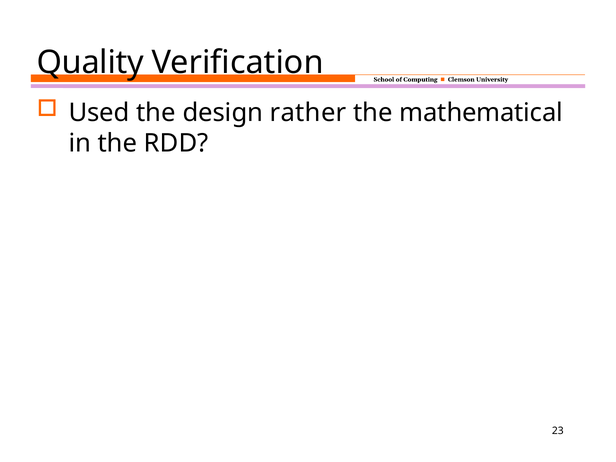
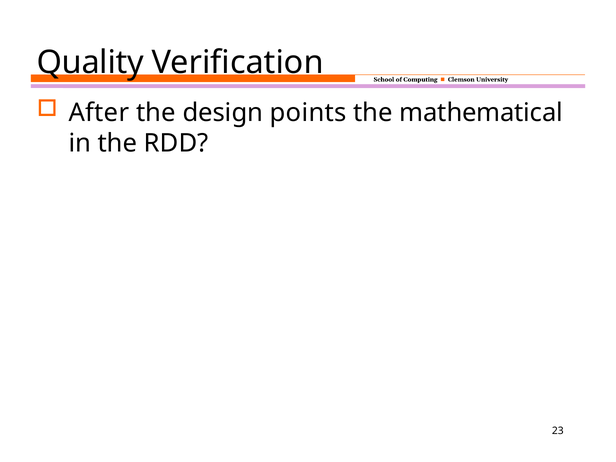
Used: Used -> After
rather: rather -> points
